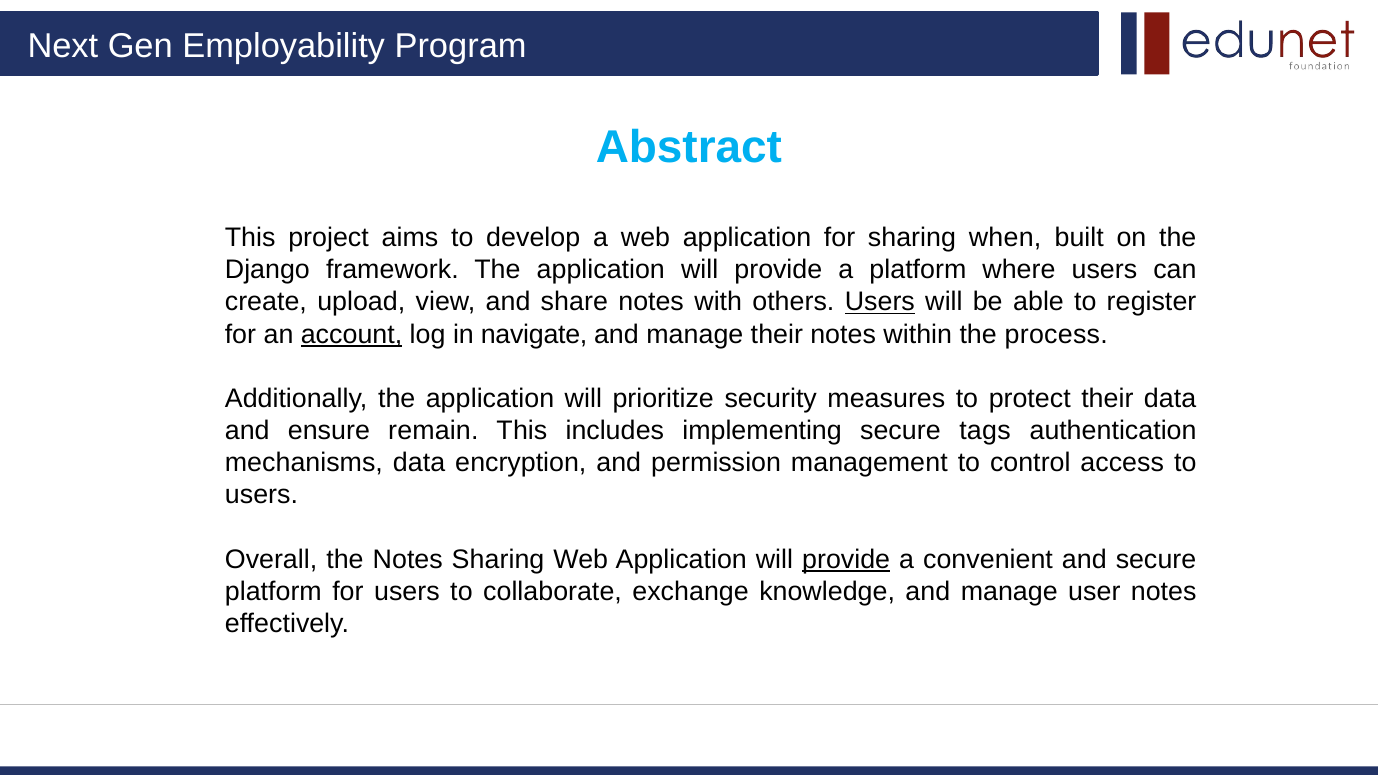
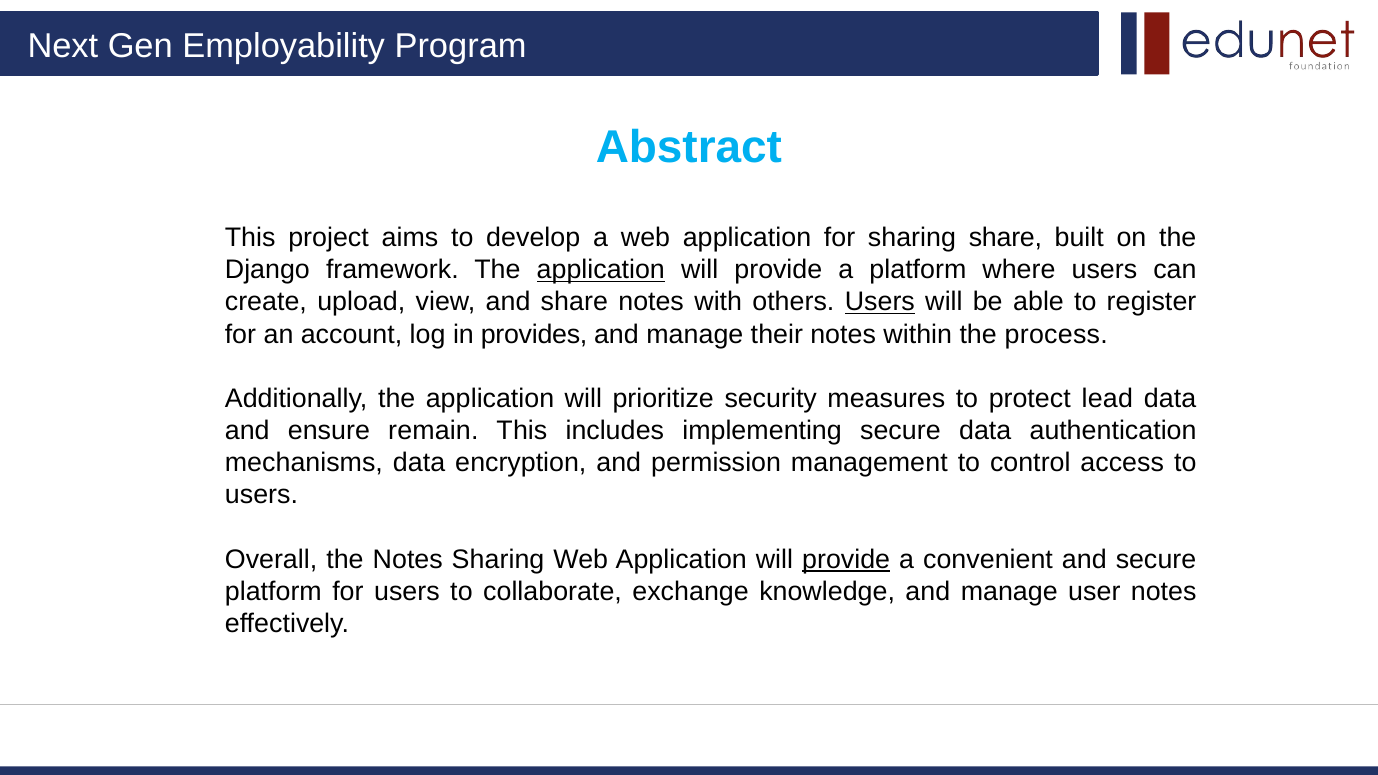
sharing when: when -> share
application at (601, 270) underline: none -> present
account underline: present -> none
navigate: navigate -> provides
protect their: their -> lead
secure tags: tags -> data
